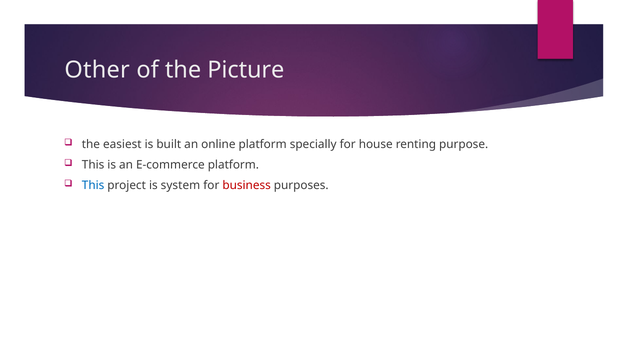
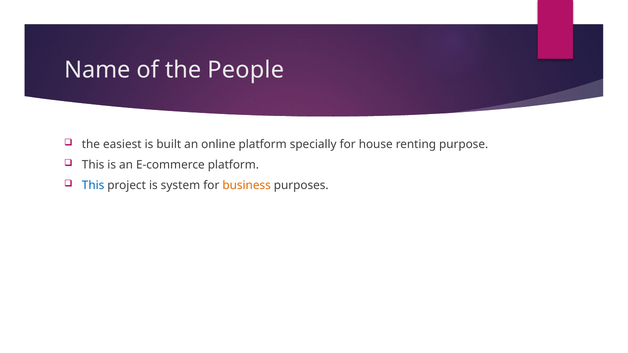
Other: Other -> Name
Picture: Picture -> People
business colour: red -> orange
